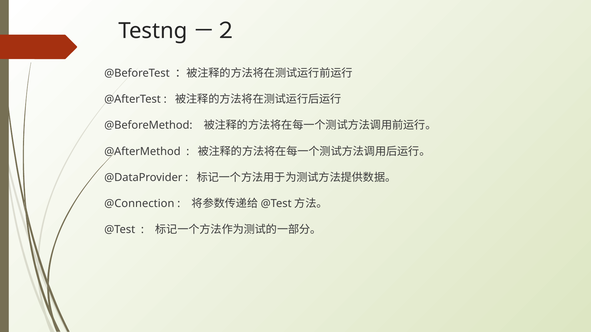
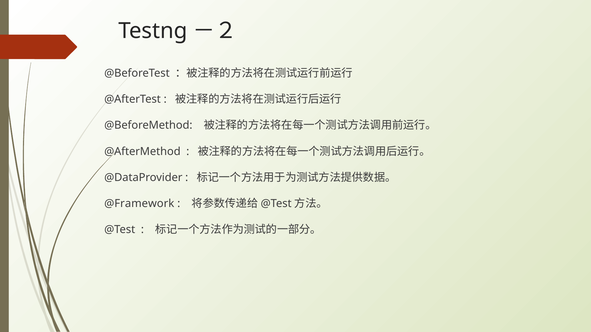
@Connection: @Connection -> @Framework
